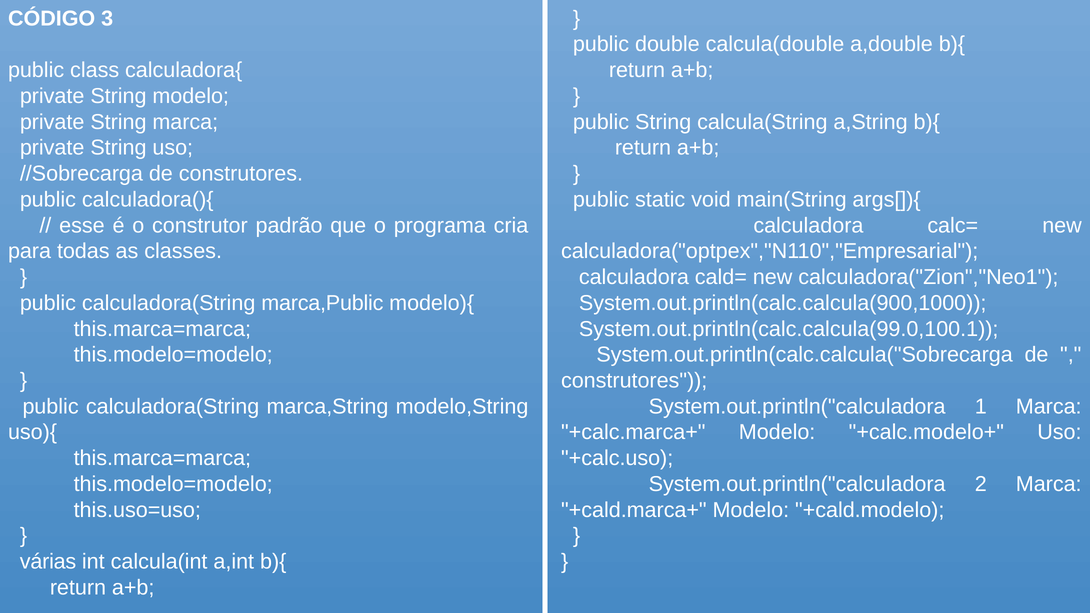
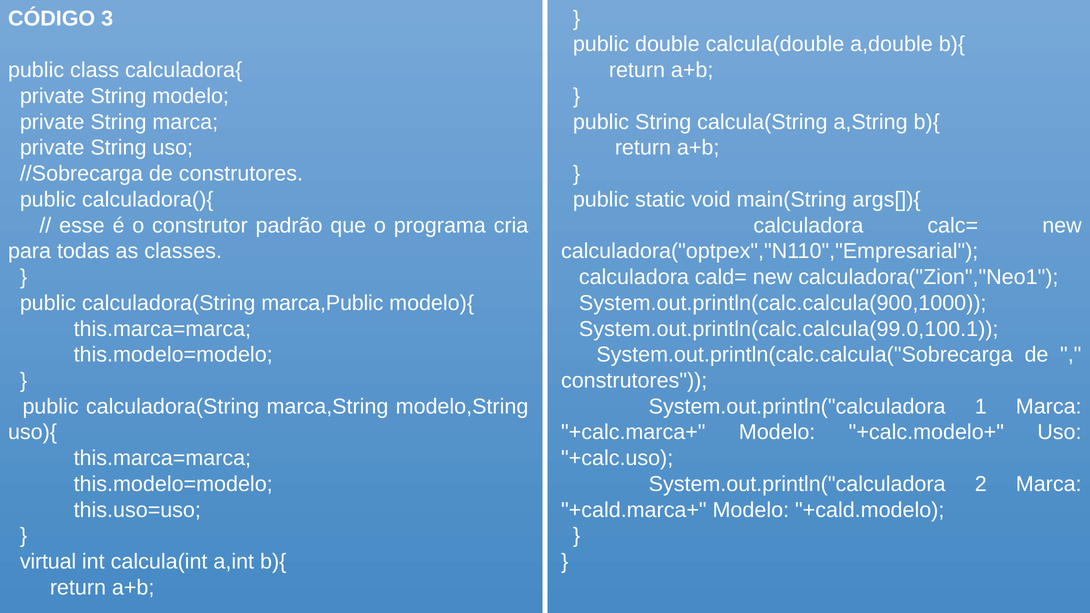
várias: várias -> virtual
